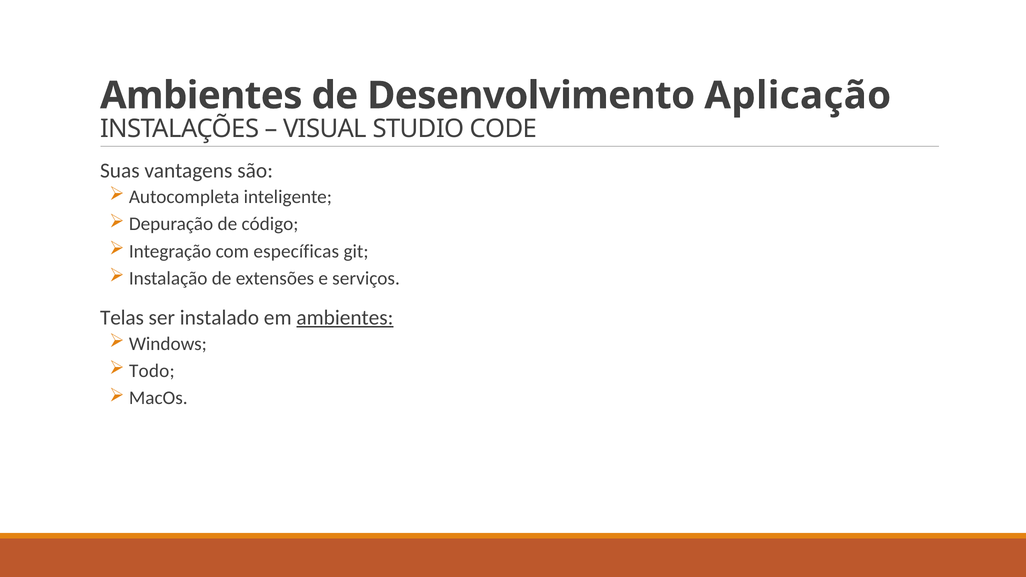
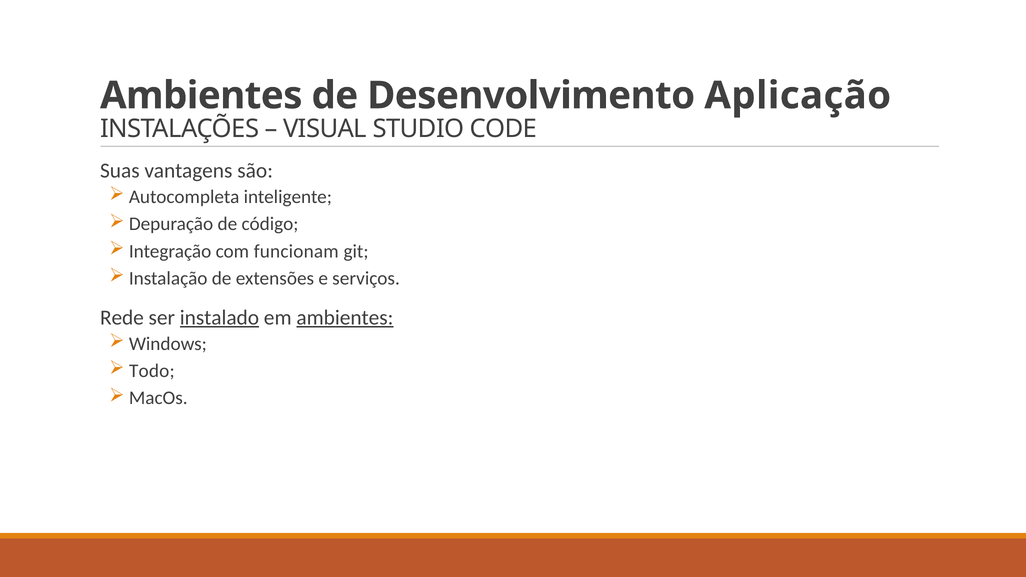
específicas: específicas -> funcionam
Telas: Telas -> Rede
instalado underline: none -> present
